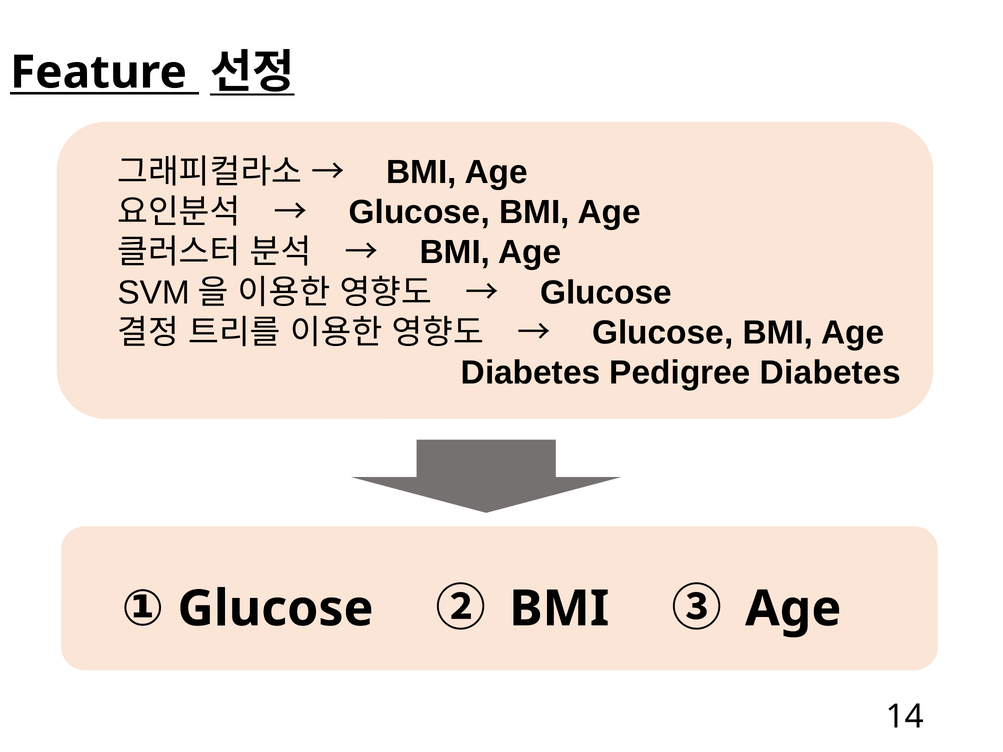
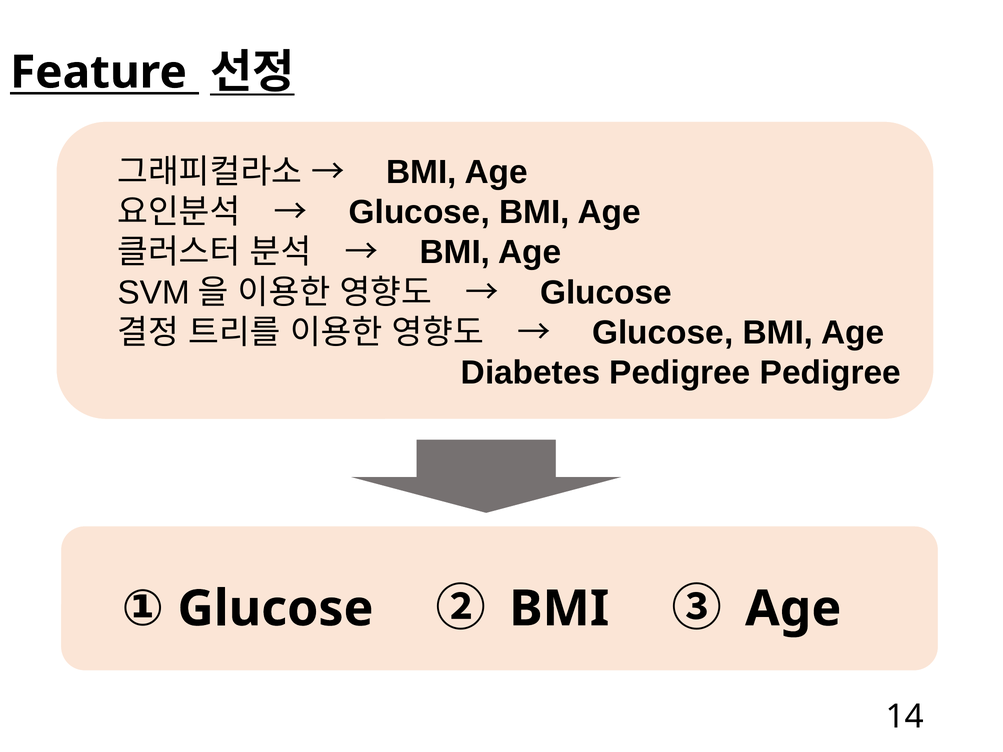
Pedigree Diabetes: Diabetes -> Pedigree
